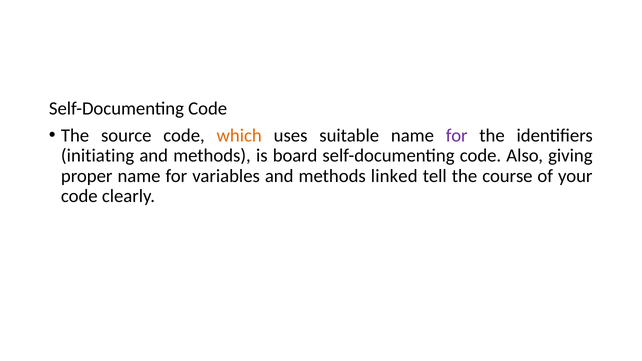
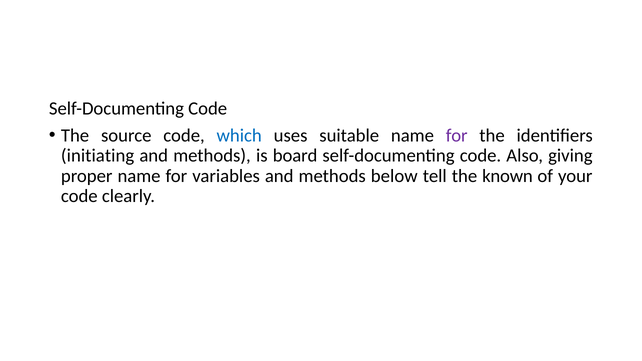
which colour: orange -> blue
linked: linked -> below
course: course -> known
